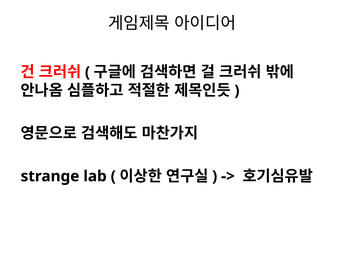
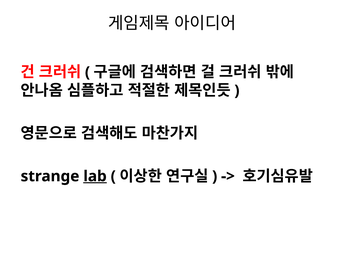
lab underline: none -> present
